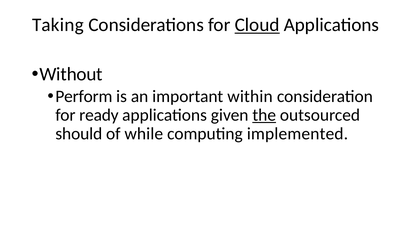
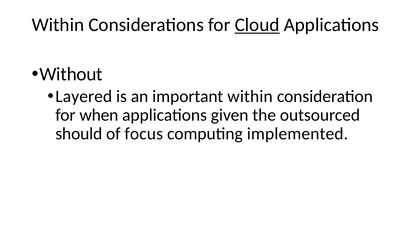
Taking at (58, 25): Taking -> Within
Perform: Perform -> Layered
ready: ready -> when
the underline: present -> none
while: while -> focus
